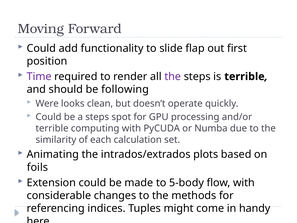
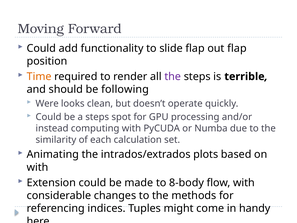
out first: first -> flap
Time colour: purple -> orange
terrible at (52, 128): terrible -> instead
foils at (37, 167): foils -> with
5-body: 5-body -> 8-body
